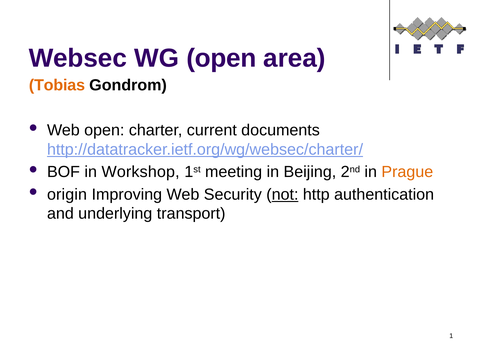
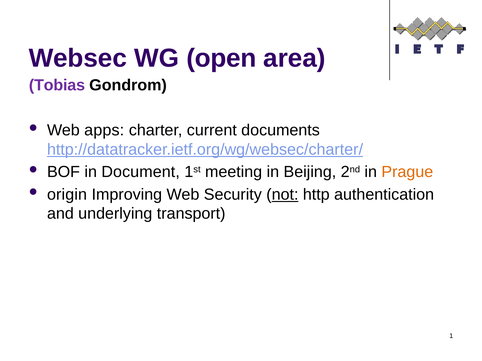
Tobias colour: orange -> purple
Web open: open -> apps
Workshop: Workshop -> Document
